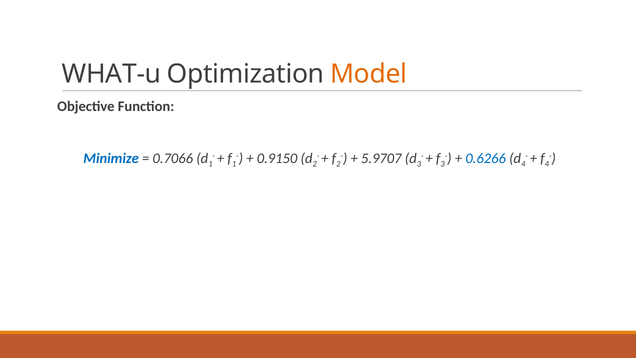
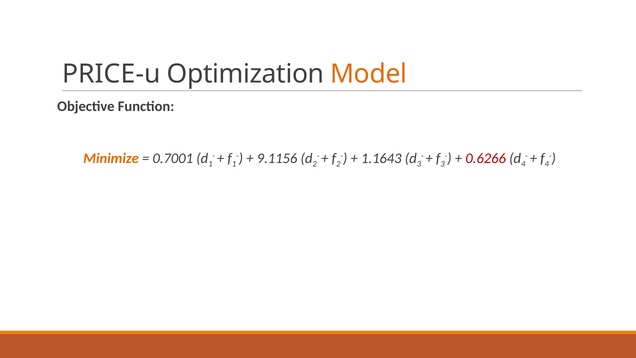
WHAT-u: WHAT-u -> PRICE-u
Minimize colour: blue -> orange
0.7066: 0.7066 -> 0.7001
0.9150: 0.9150 -> 9.1156
5.9707: 5.9707 -> 1.1643
0.6266 colour: blue -> red
